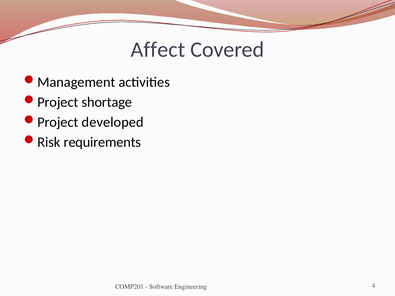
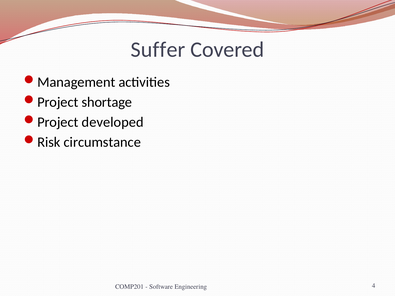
Affect: Affect -> Suffer
requirements: requirements -> circumstance
